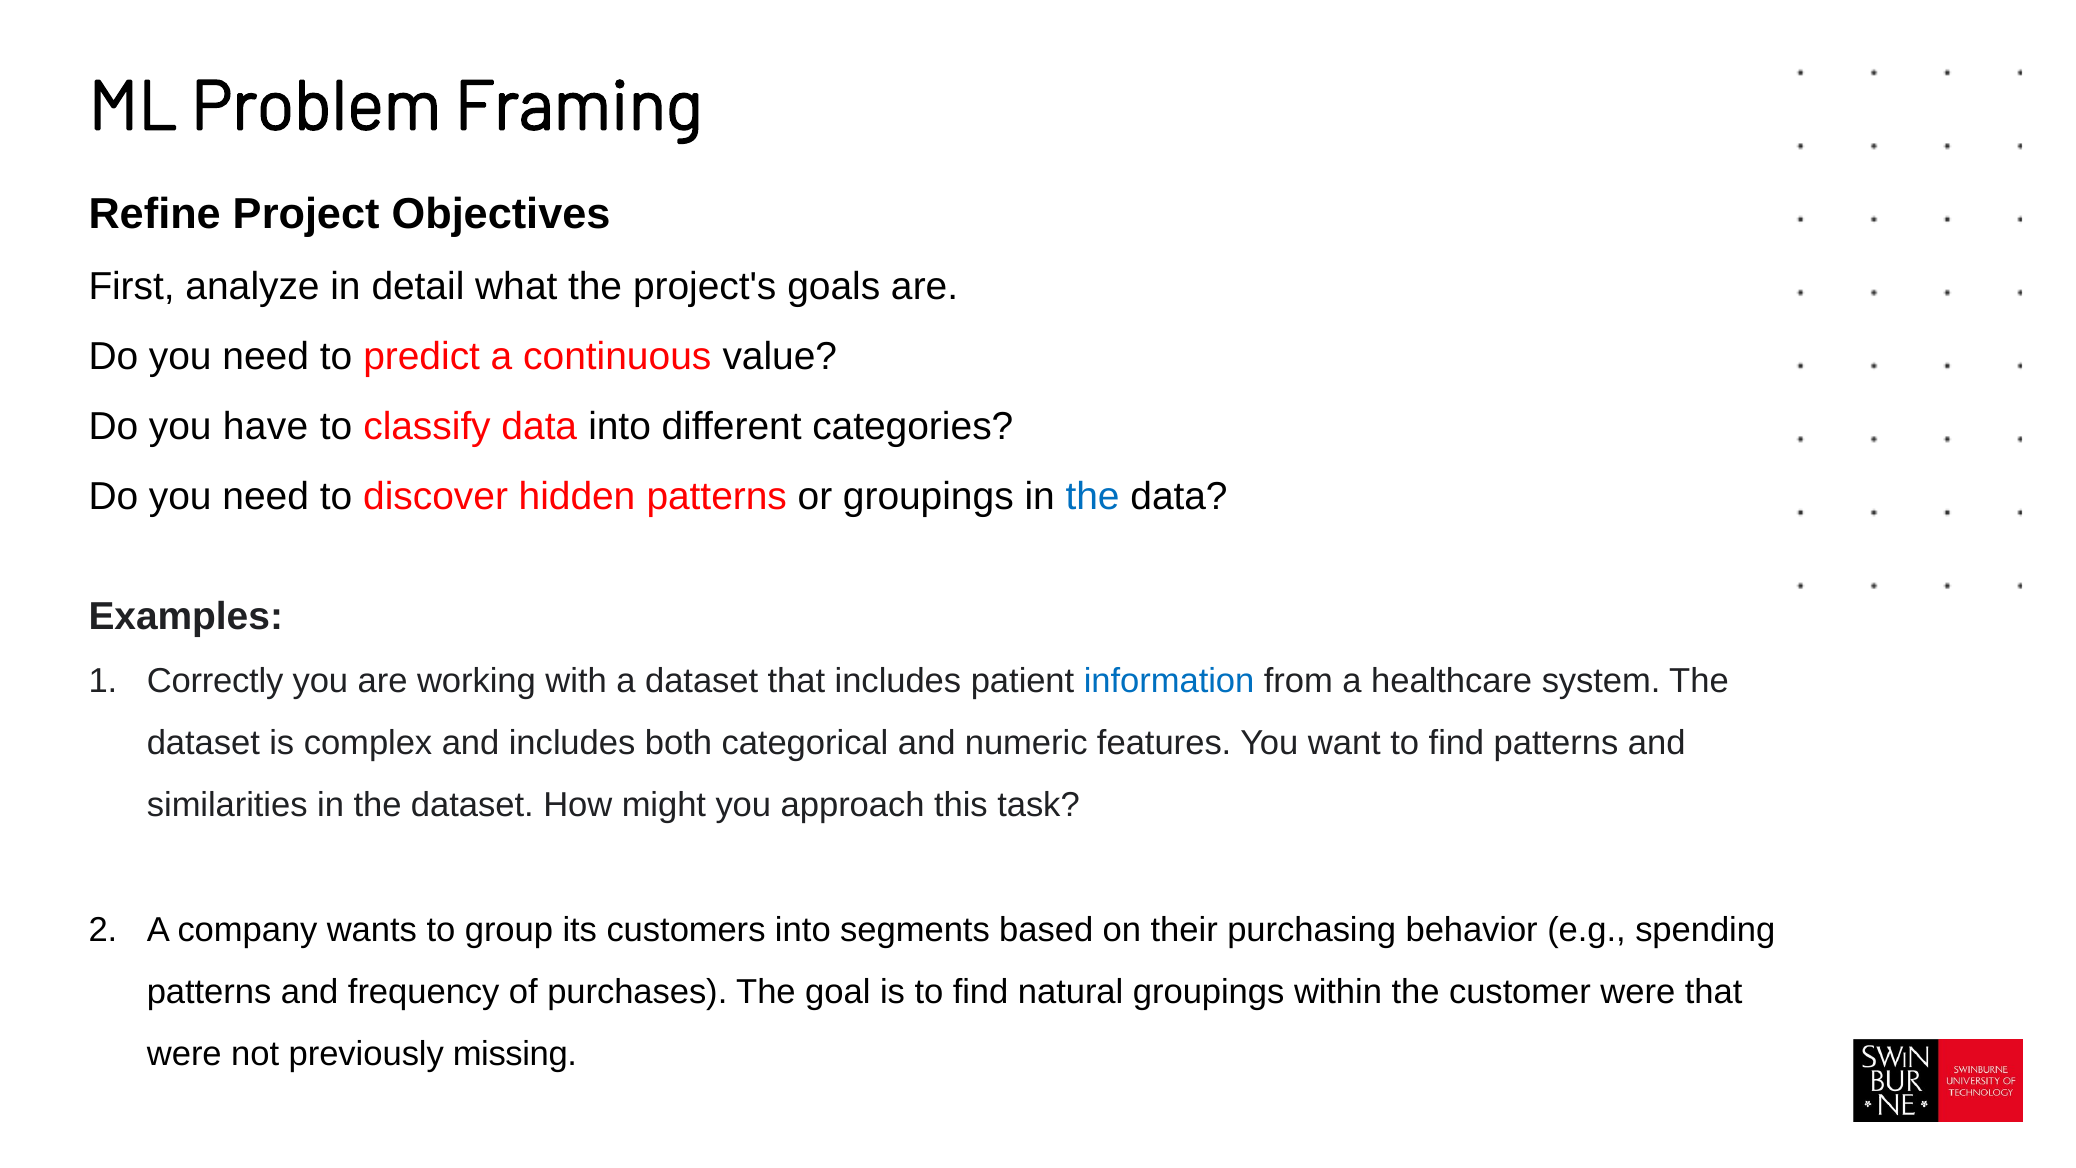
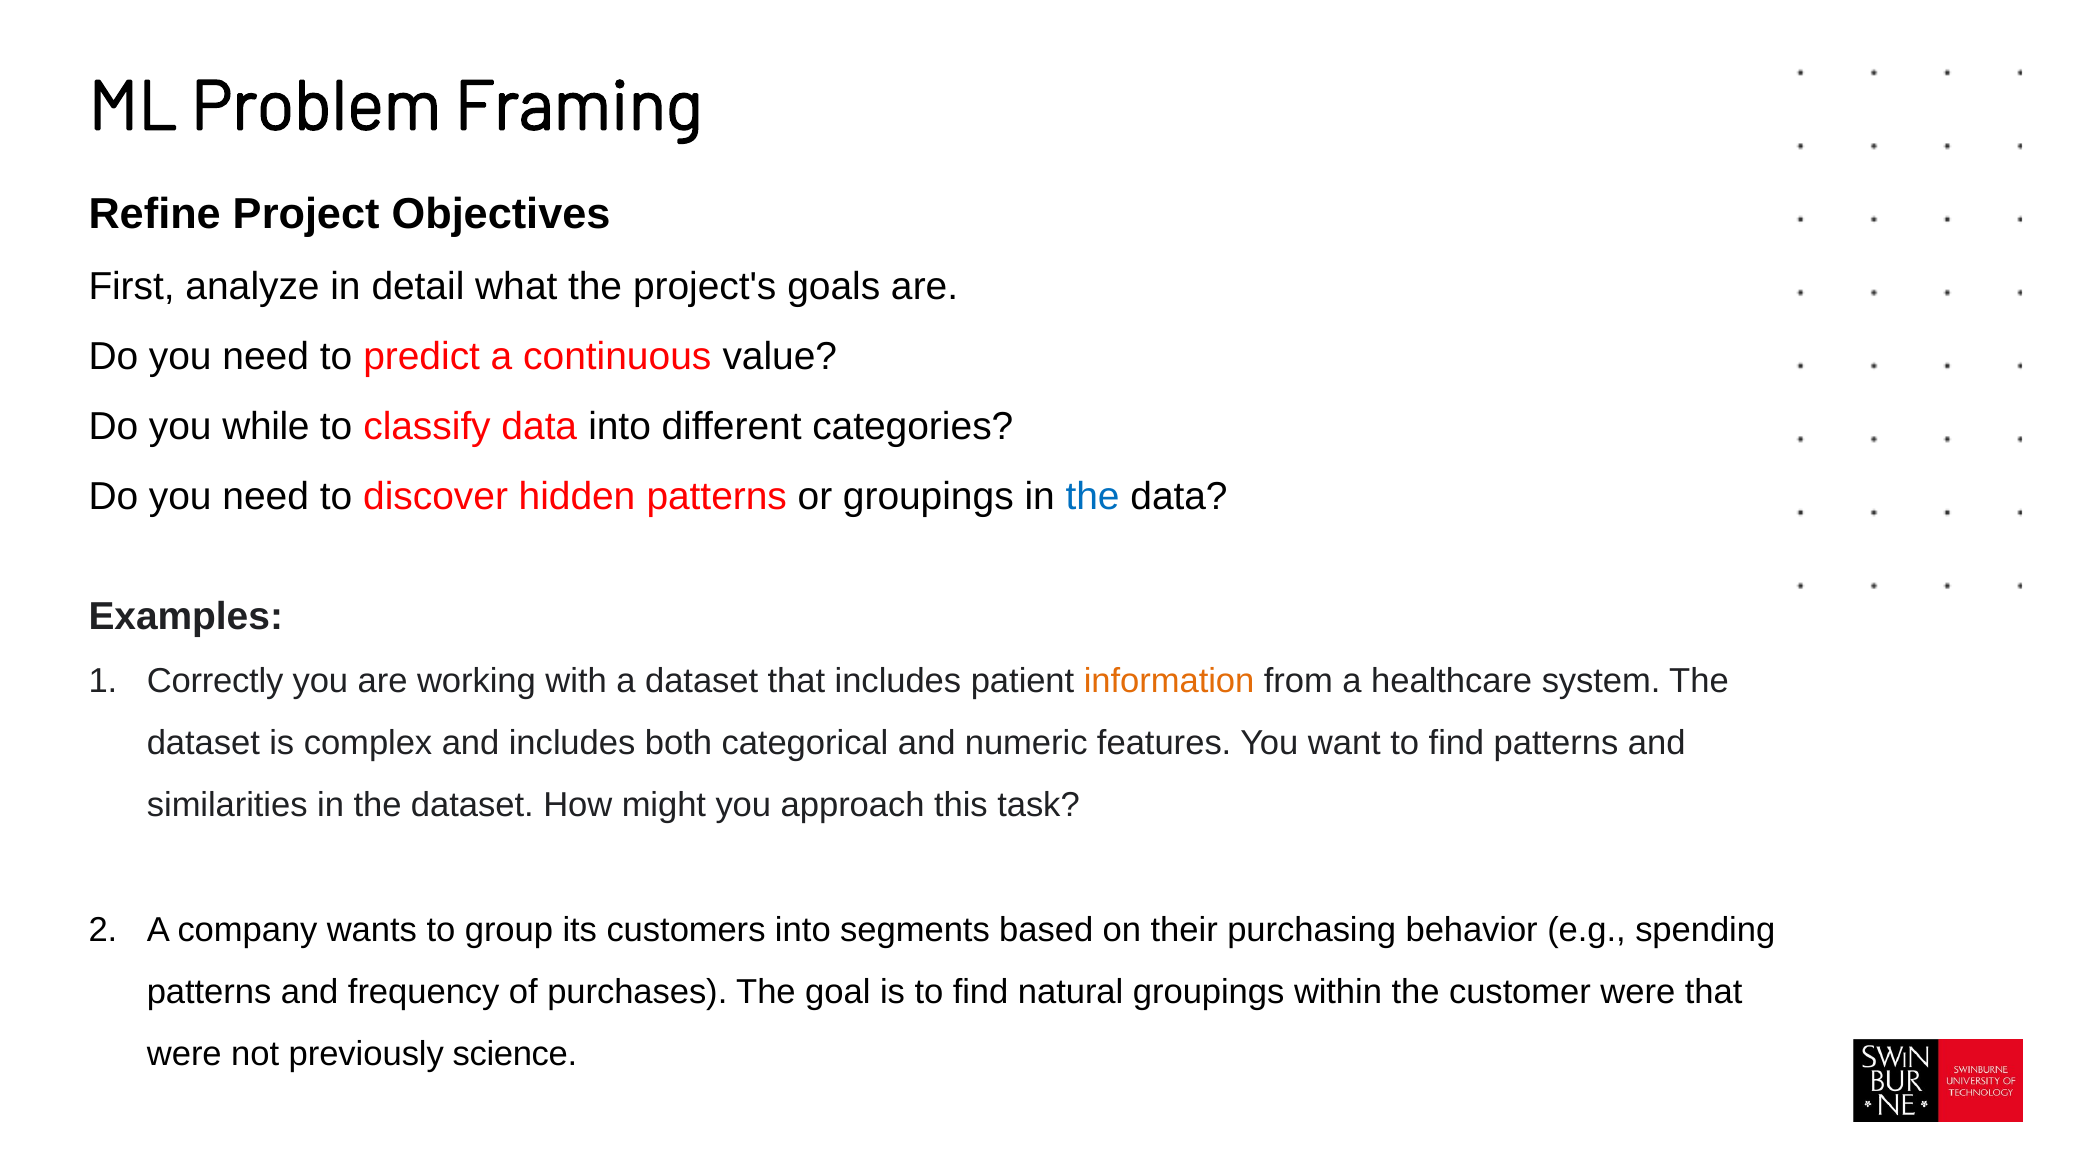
have: have -> while
information colour: blue -> orange
missing: missing -> science
